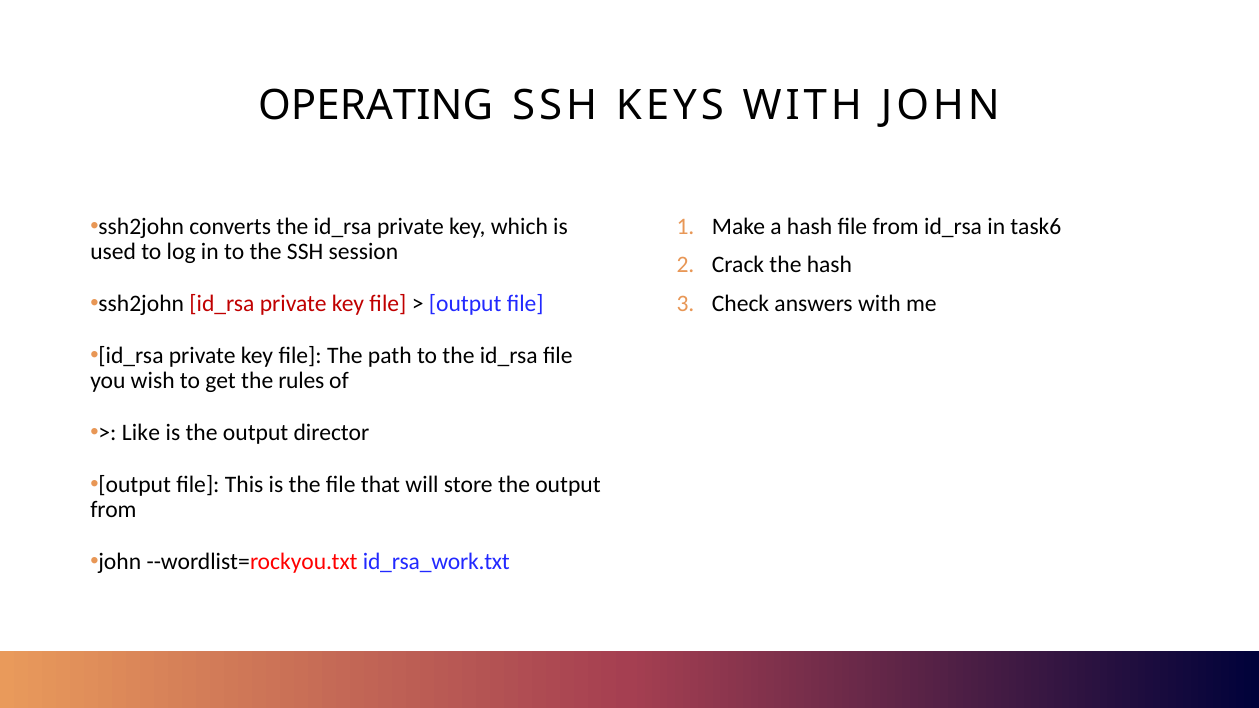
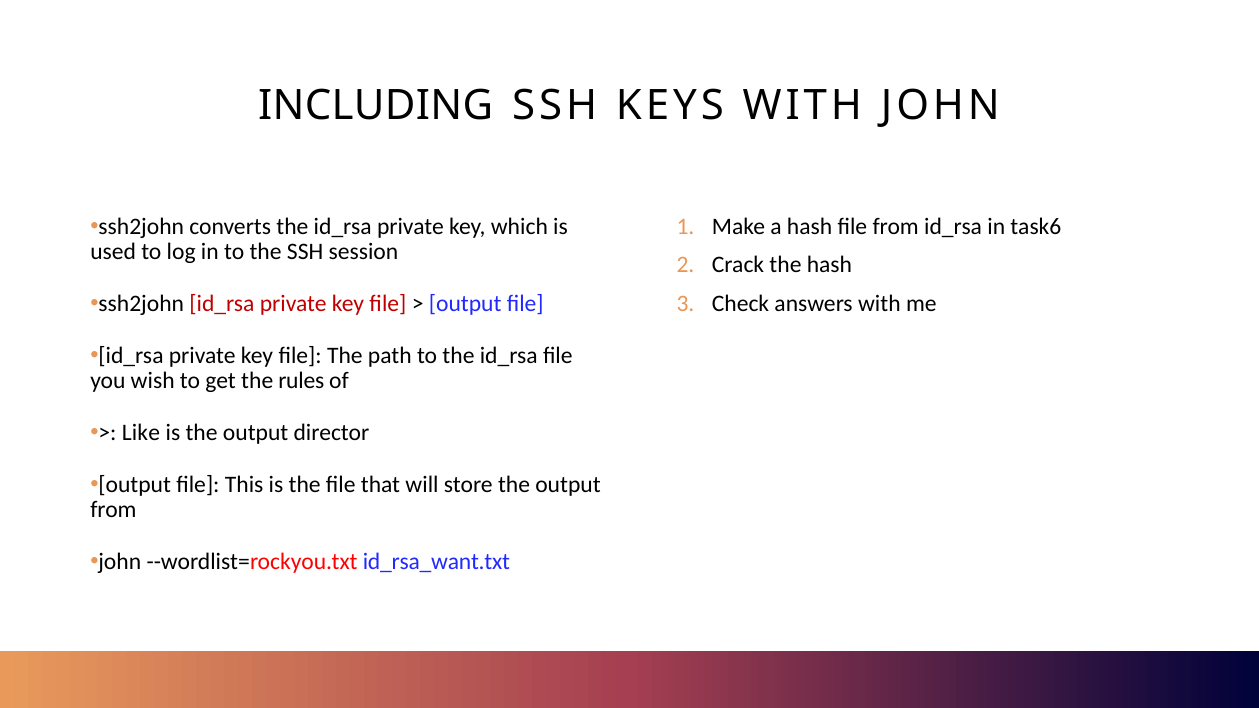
OPERATING: OPERATING -> INCLUDING
id_rsa_work.txt: id_rsa_work.txt -> id_rsa_want.txt
